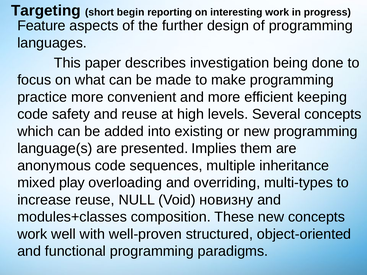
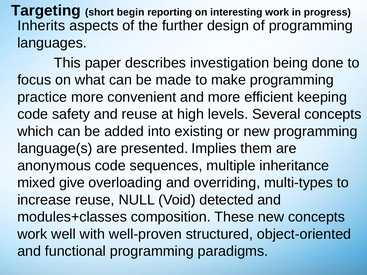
Feature: Feature -> Inherits
play: play -> give
новизну: новизну -> detected
